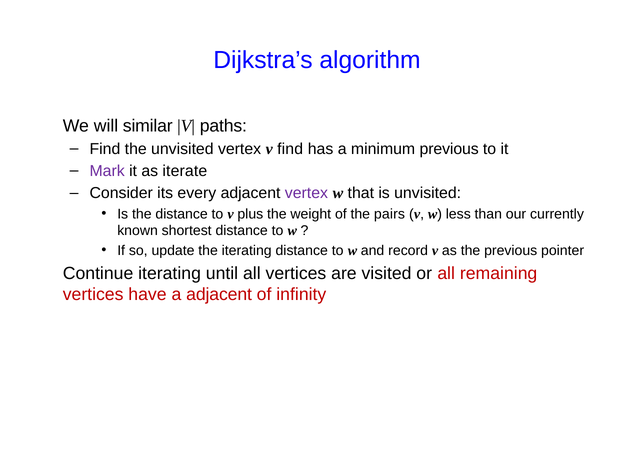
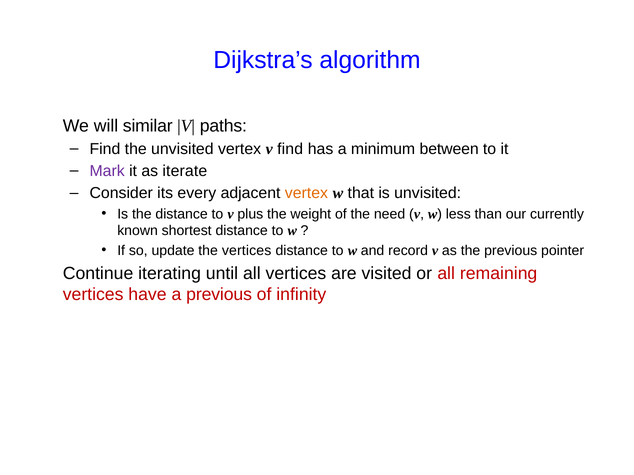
minimum previous: previous -> between
vertex at (306, 193) colour: purple -> orange
pairs: pairs -> need
the iterating: iterating -> vertices
a adjacent: adjacent -> previous
